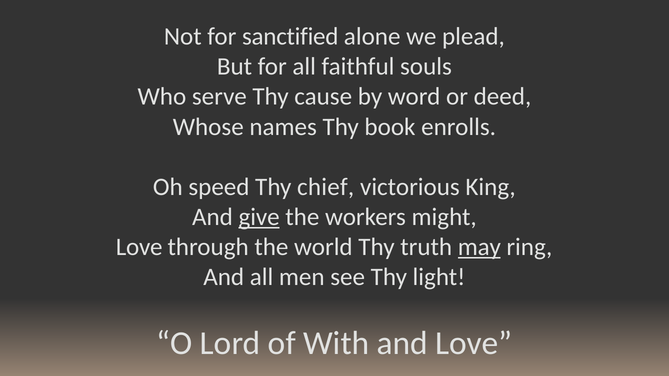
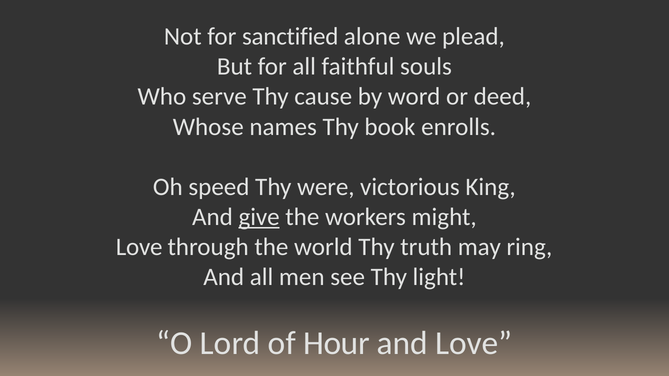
chief: chief -> were
may underline: present -> none
With: With -> Hour
